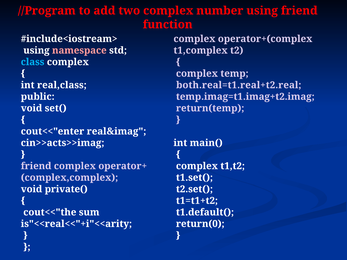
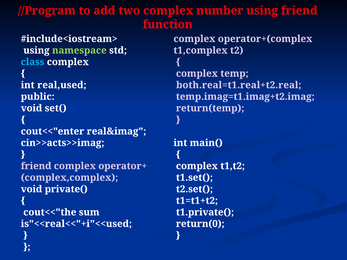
namespace colour: pink -> light green
real,class: real,class -> real,used
t1.default(: t1.default( -> t1.private(
is"<<real<<"+i"<<arity: is"<<real<<"+i"<<arity -> is"<<real<<"+i"<<used
